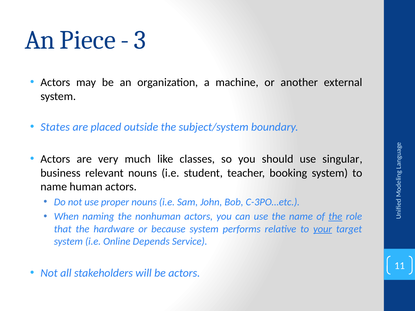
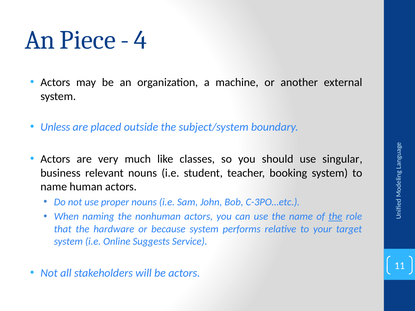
3: 3 -> 4
States: States -> Unless
your underline: present -> none
Depends: Depends -> Suggests
